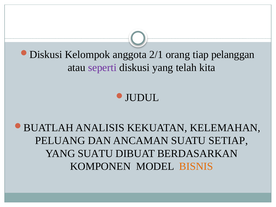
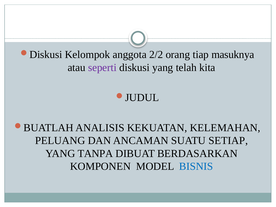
2/1: 2/1 -> 2/2
pelanggan: pelanggan -> masuknya
YANG SUATU: SUATU -> TANPA
BISNIS colour: orange -> blue
